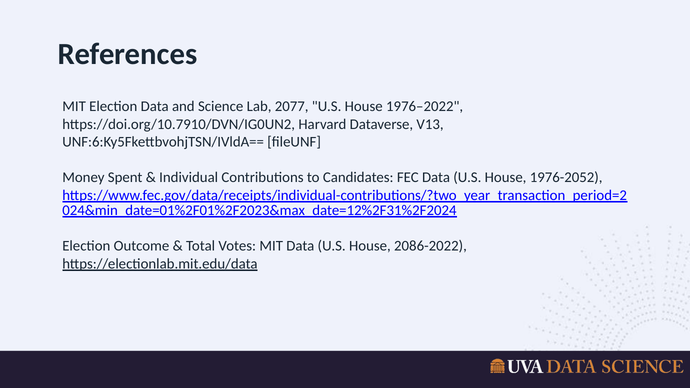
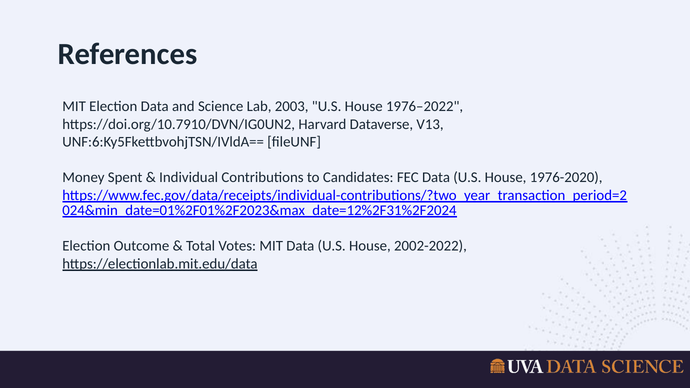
2077: 2077 -> 2003
1976-2052: 1976-2052 -> 1976-2020
2086-2022: 2086-2022 -> 2002-2022
